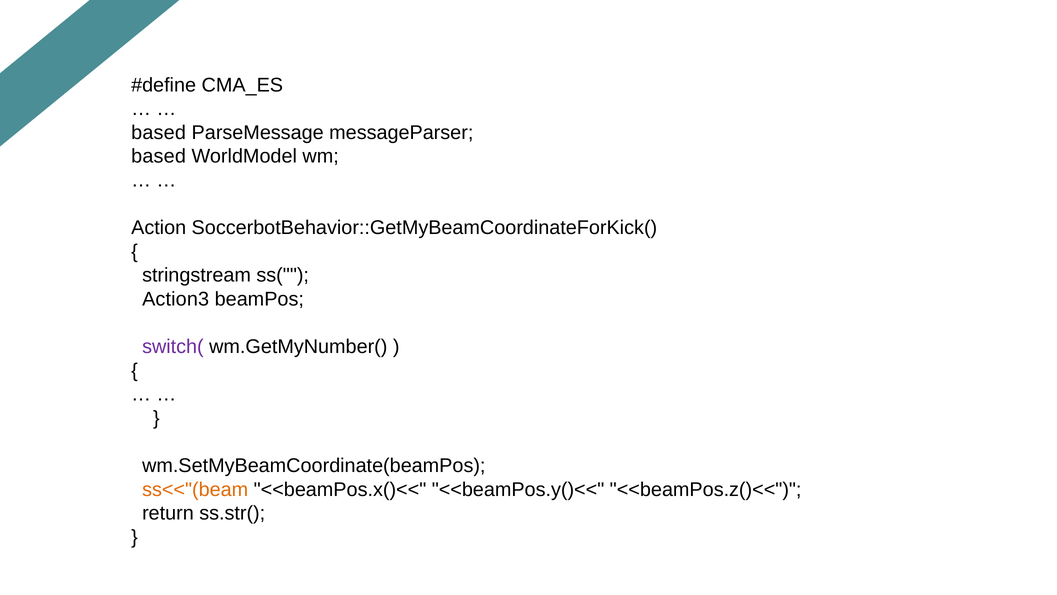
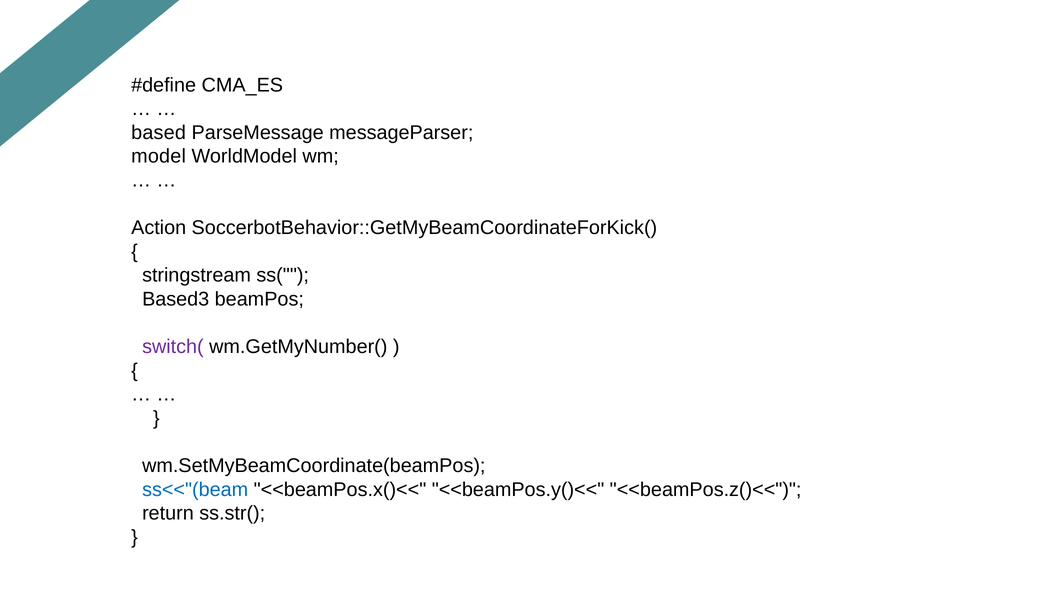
based at (159, 156): based -> model
Action3: Action3 -> Based3
ss<<"(beam colour: orange -> blue
